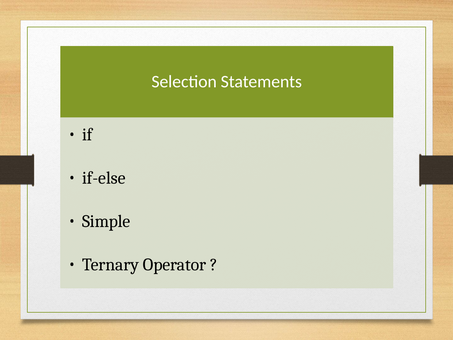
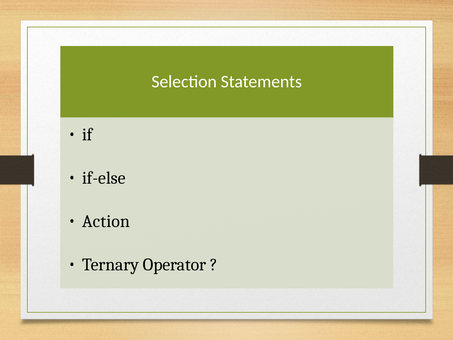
Simple: Simple -> Action
